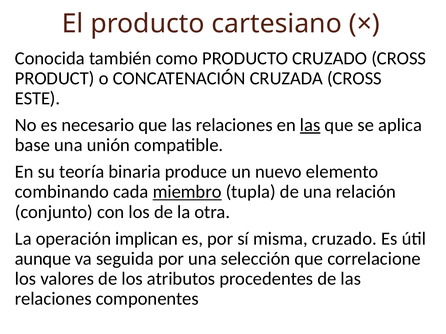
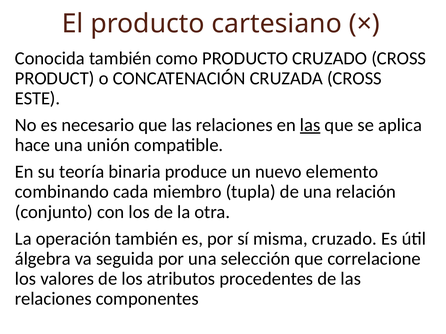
base: base -> hace
miembro underline: present -> none
operación implican: implican -> también
aunque: aunque -> álgebra
